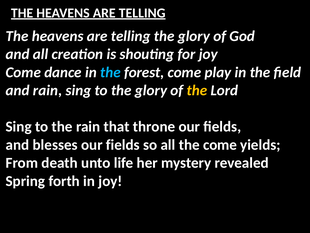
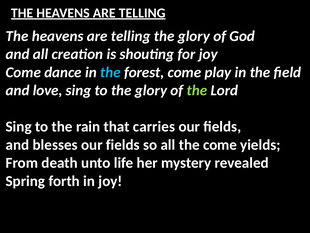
and rain: rain -> love
the at (197, 90) colour: yellow -> light green
throne: throne -> carries
